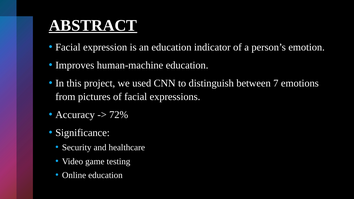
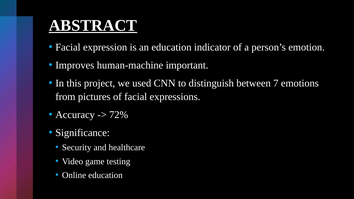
human-machine education: education -> important
